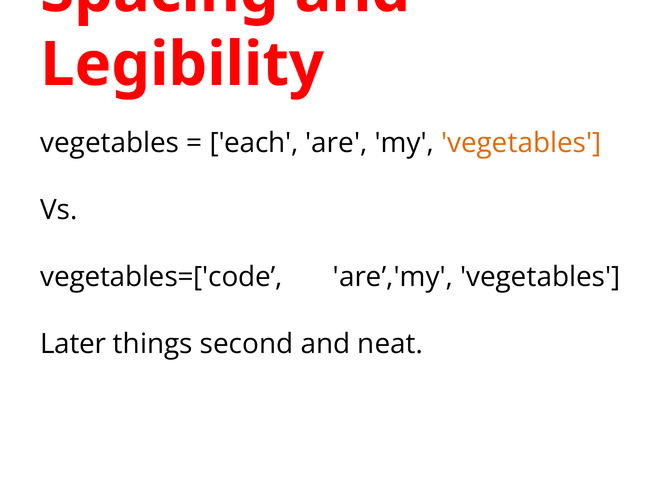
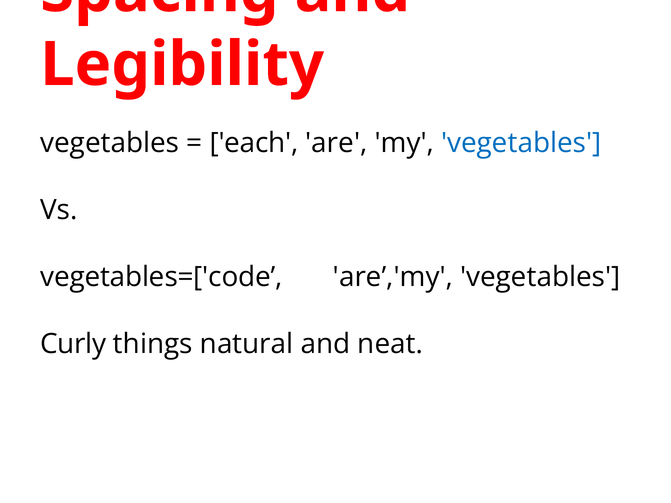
vegetables at (521, 143) colour: orange -> blue
Later: Later -> Curly
second: second -> natural
